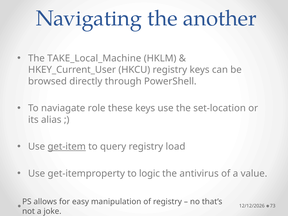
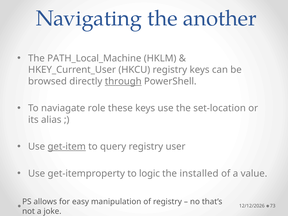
TAKE_Local_Machine: TAKE_Local_Machine -> PATH_Local_Machine
through underline: none -> present
load: load -> user
antivirus: antivirus -> installed
